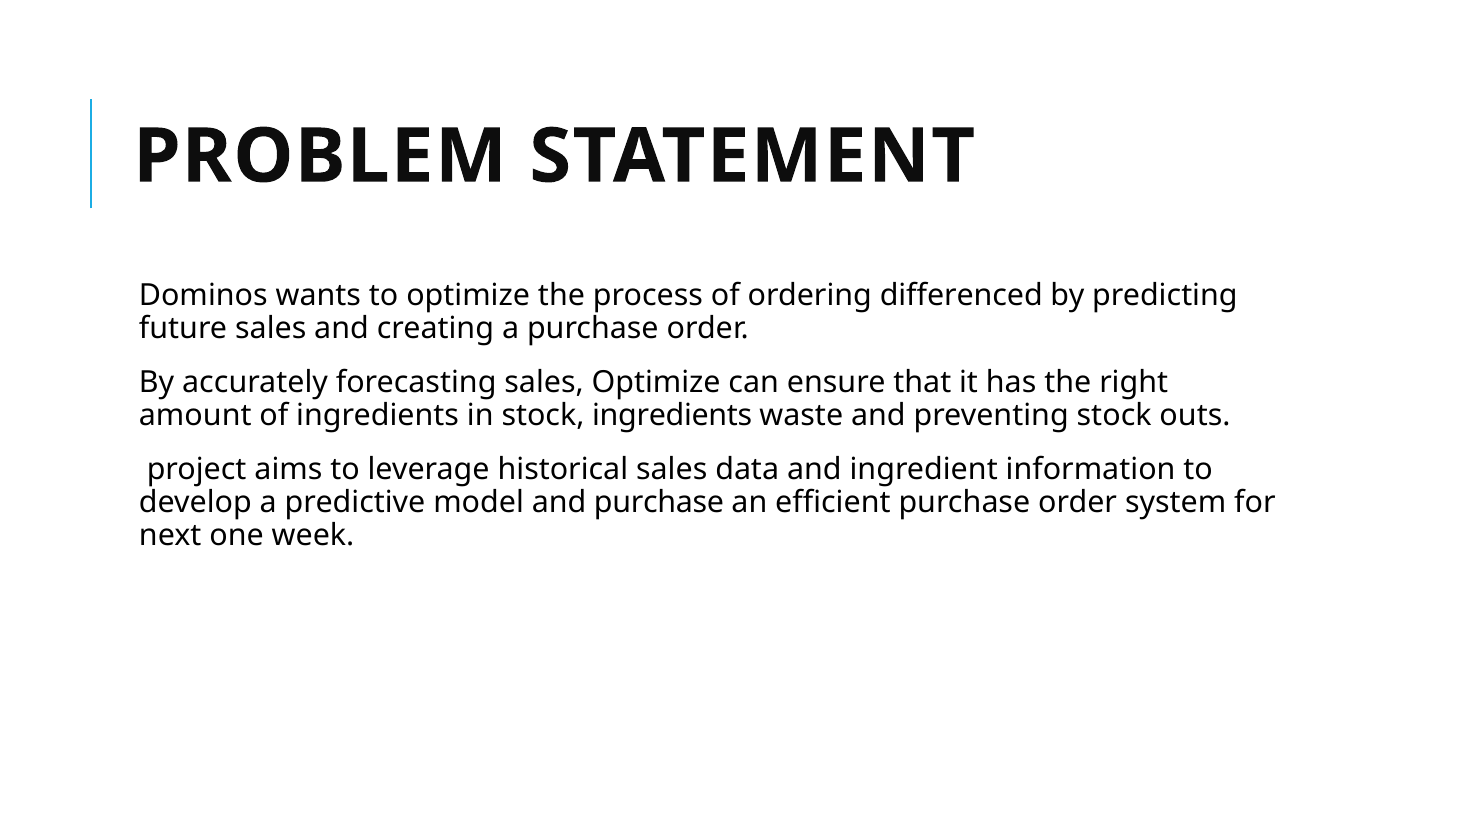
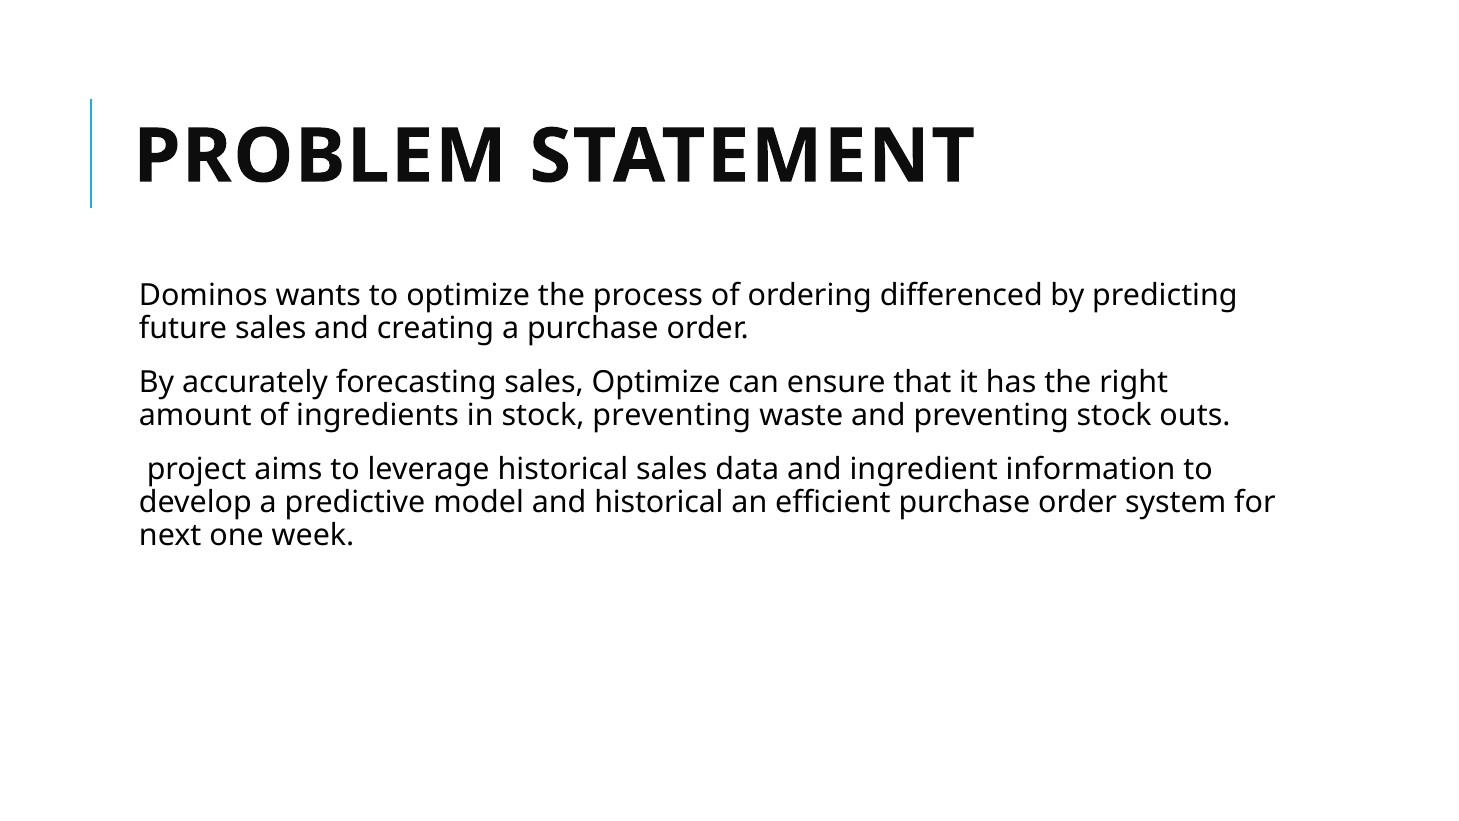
stock ingredients: ingredients -> preventing
and purchase: purchase -> historical
